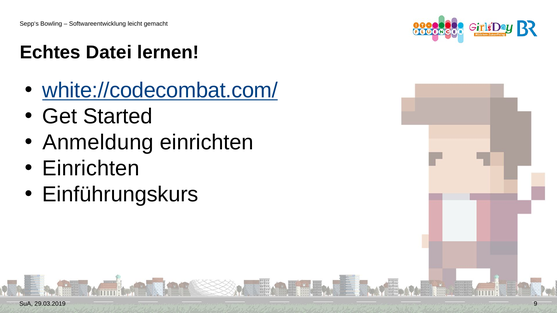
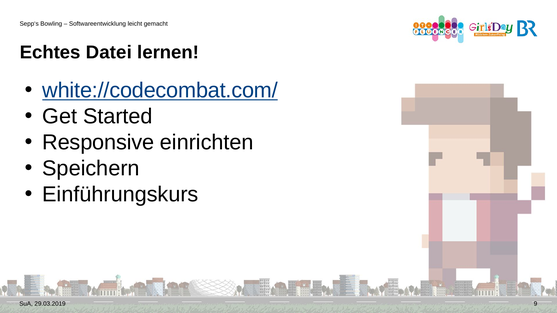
Anmeldung: Anmeldung -> Responsive
Einrichten at (91, 169): Einrichten -> Speichern
